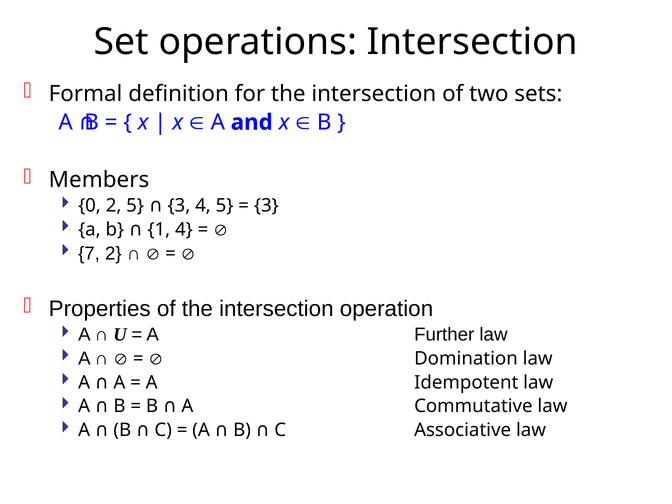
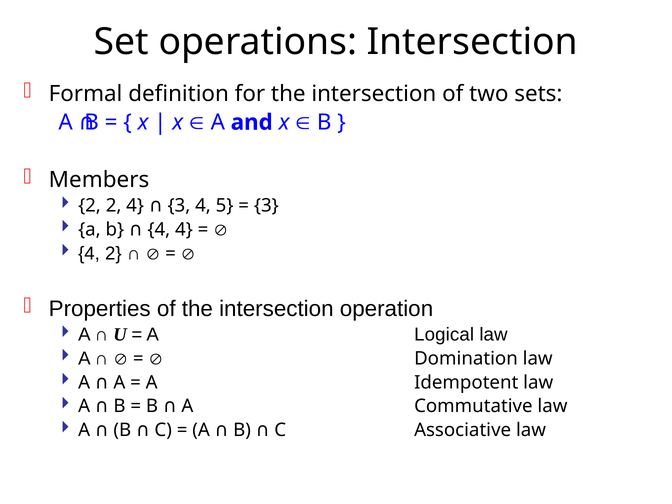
0 at (89, 206): 0 -> 2
2 5: 5 -> 4
1 at (159, 229): 1 -> 4
7 at (89, 253): 7 -> 4
Further: Further -> Logical
